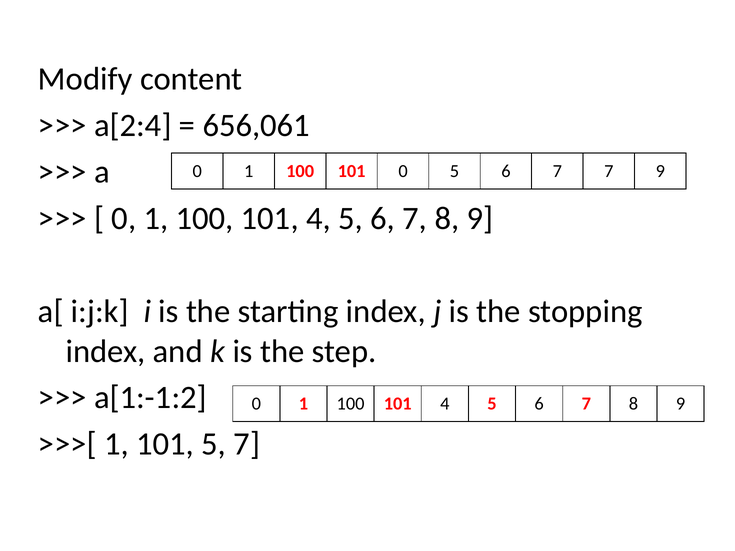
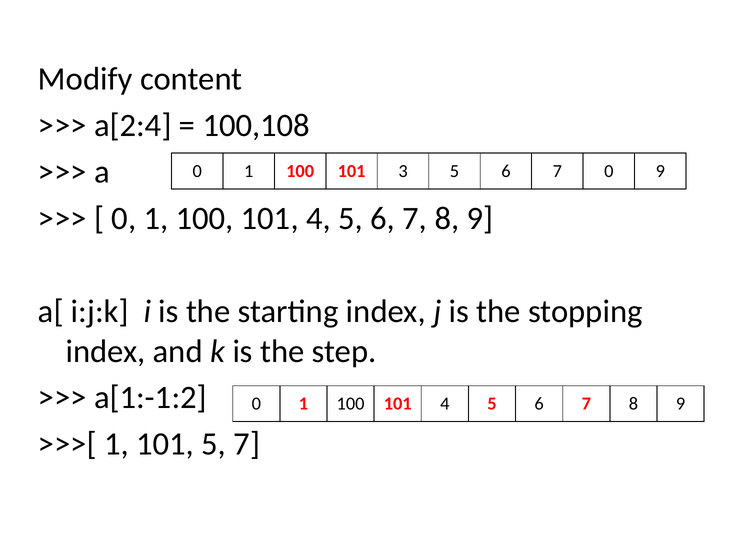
656,061: 656,061 -> 100,108
101 0: 0 -> 3
6 7 7: 7 -> 0
